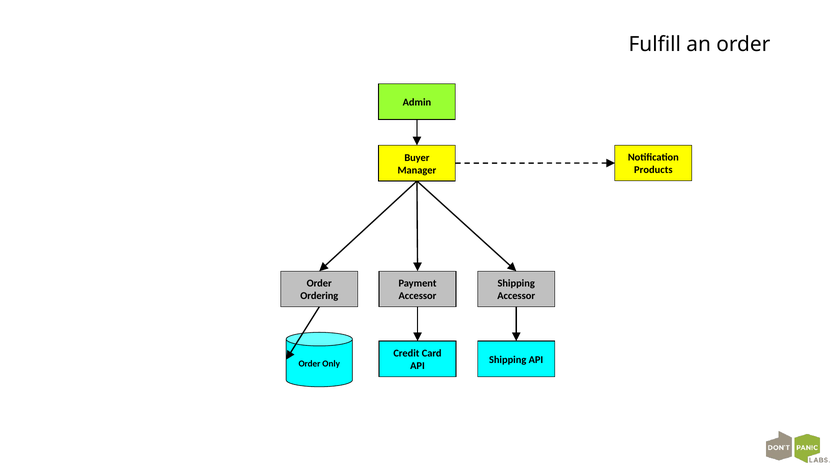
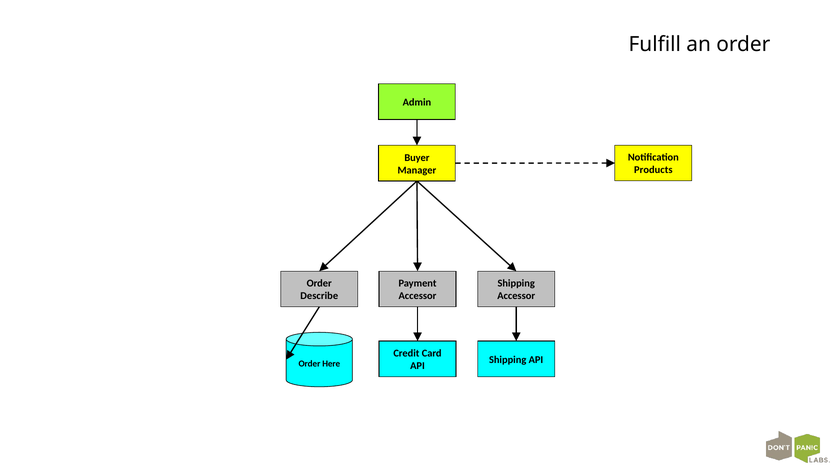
Ordering: Ordering -> Describe
Only: Only -> Here
